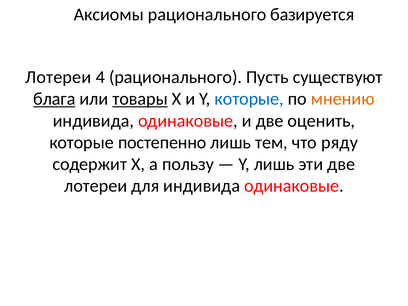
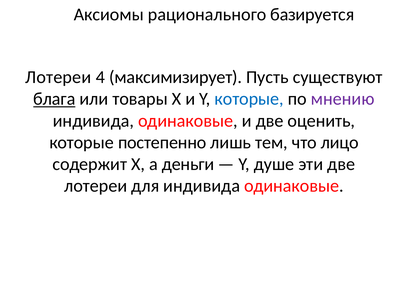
4 рационального: рационального -> максимизирует
товары underline: present -> none
мнению colour: orange -> purple
ряду: ряду -> лицо
пользу: пользу -> деньги
Y лишь: лишь -> душе
